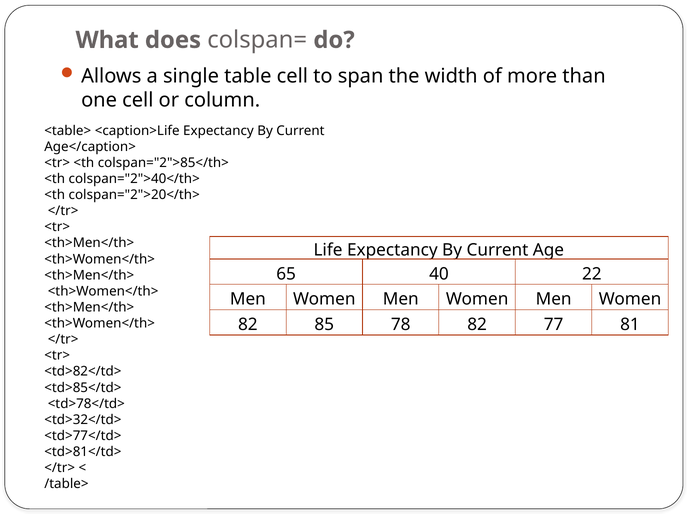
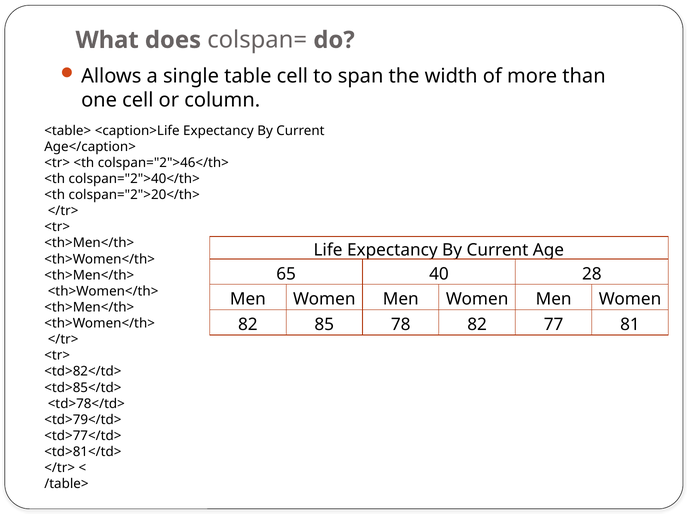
colspan="2">85</th>: colspan="2">85</th> -> colspan="2">46</th>
22: 22 -> 28
<td>32</td>: <td>32</td> -> <td>79</td>
